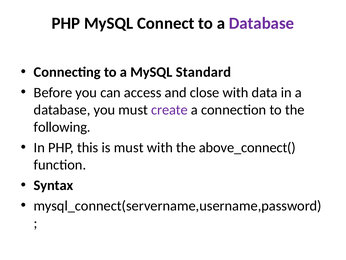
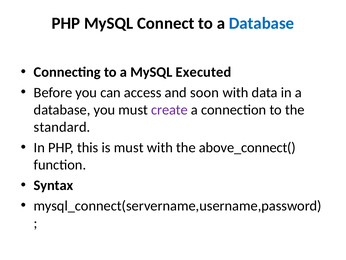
Database at (261, 23) colour: purple -> blue
Standard: Standard -> Executed
close: close -> soon
following: following -> standard
